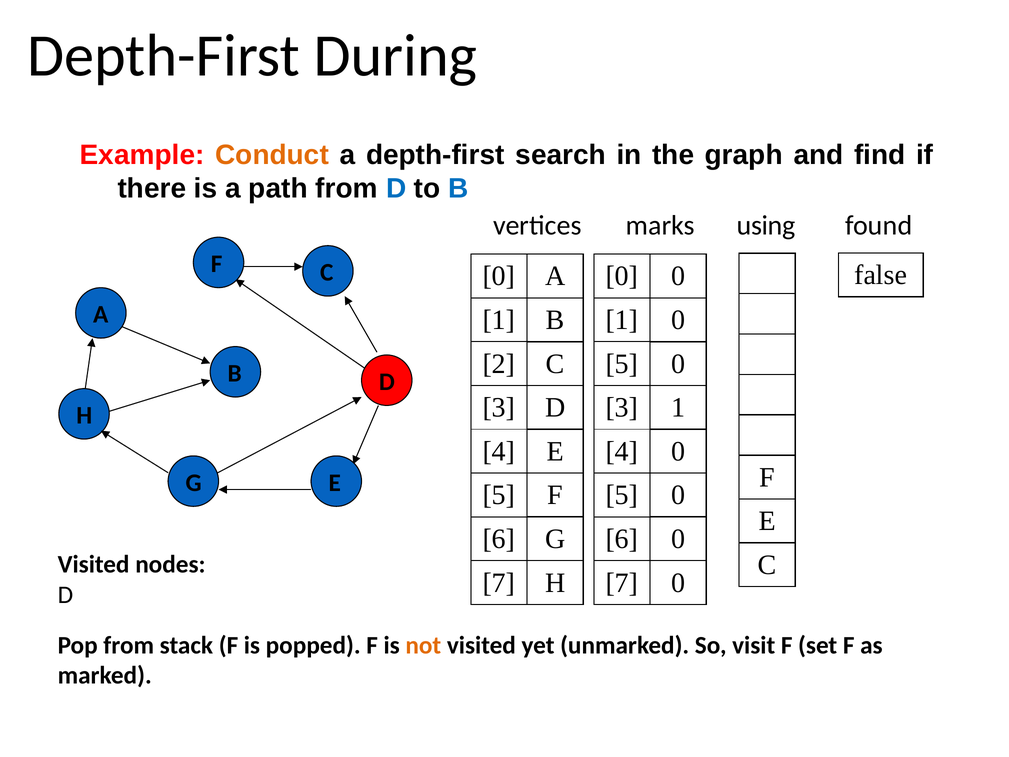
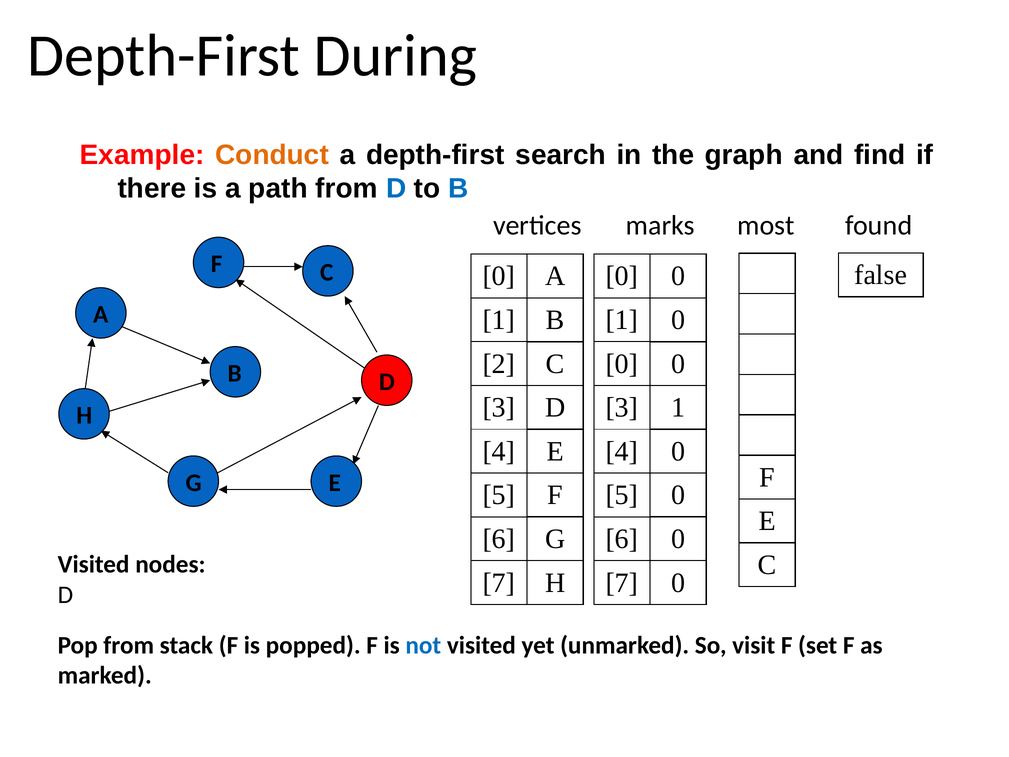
using: using -> most
5 at (622, 364): 5 -> 0
not colour: orange -> blue
